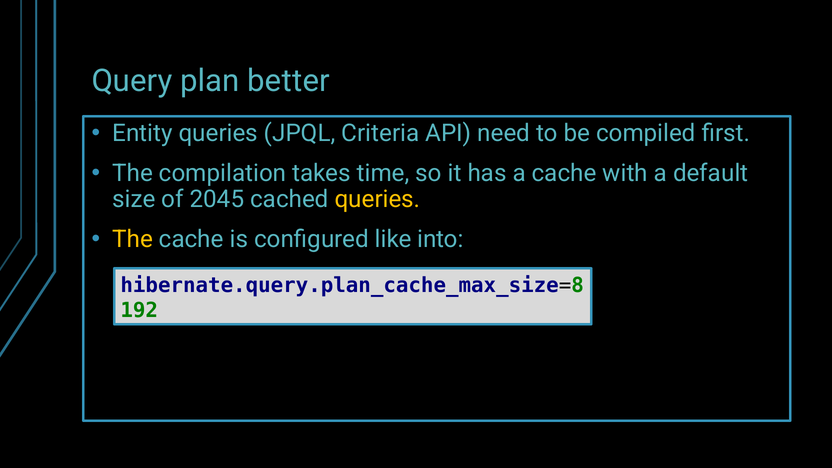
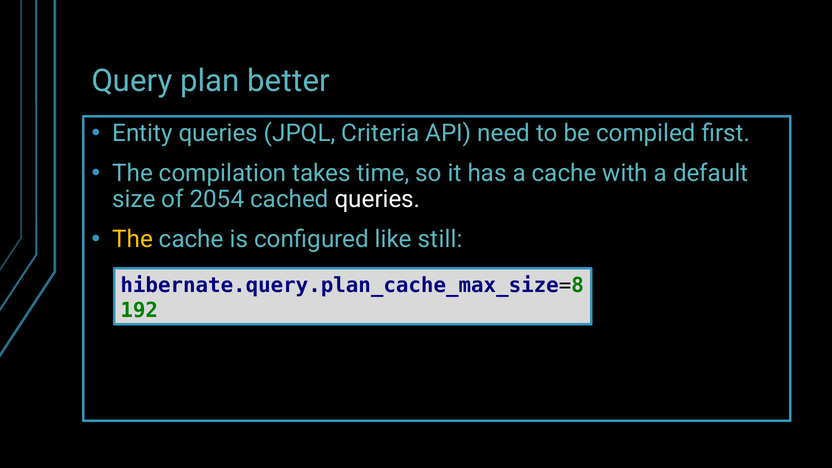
2045: 2045 -> 2054
queries at (377, 199) colour: yellow -> white
into: into -> still
